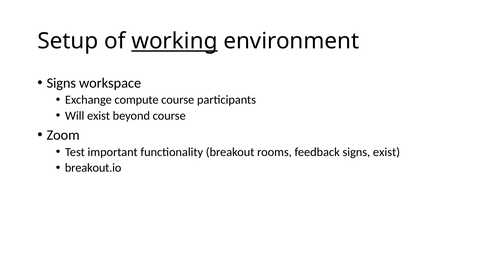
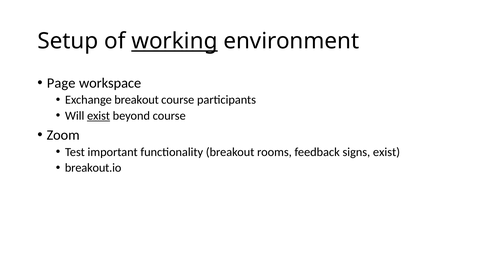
Signs at (61, 83): Signs -> Page
Exchange compute: compute -> breakout
exist at (99, 116) underline: none -> present
